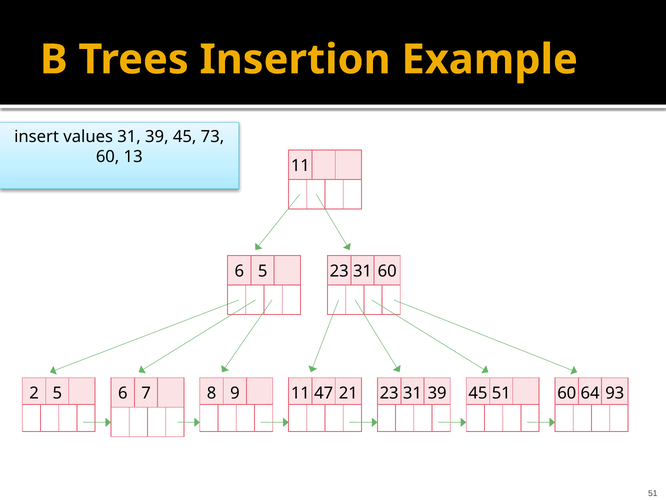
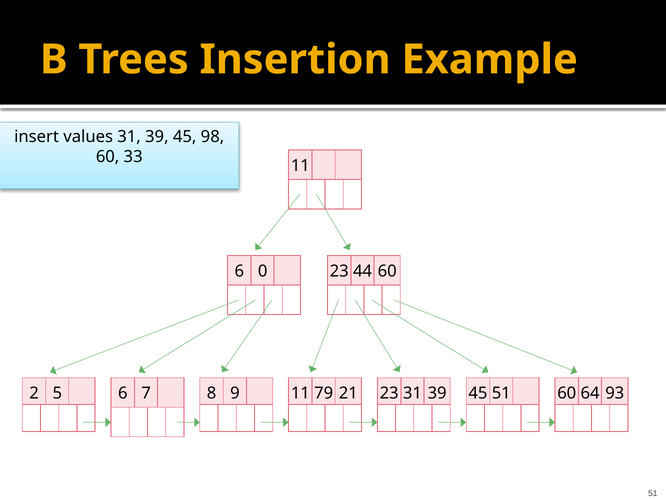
73: 73 -> 98
13: 13 -> 33
6 5: 5 -> 0
31 at (363, 271): 31 -> 44
47: 47 -> 79
